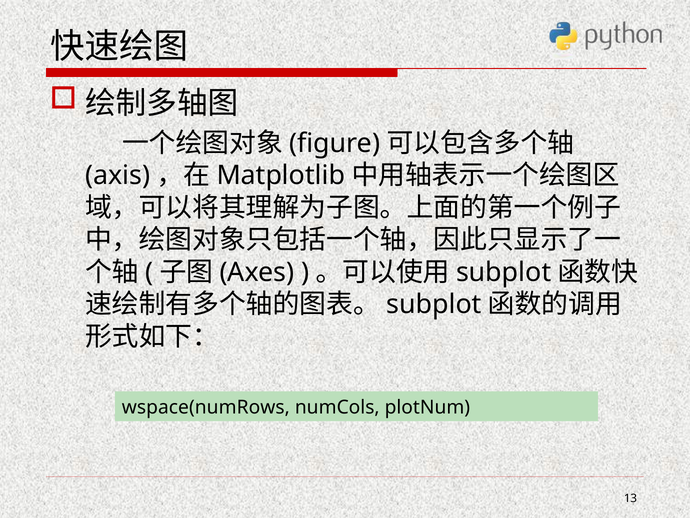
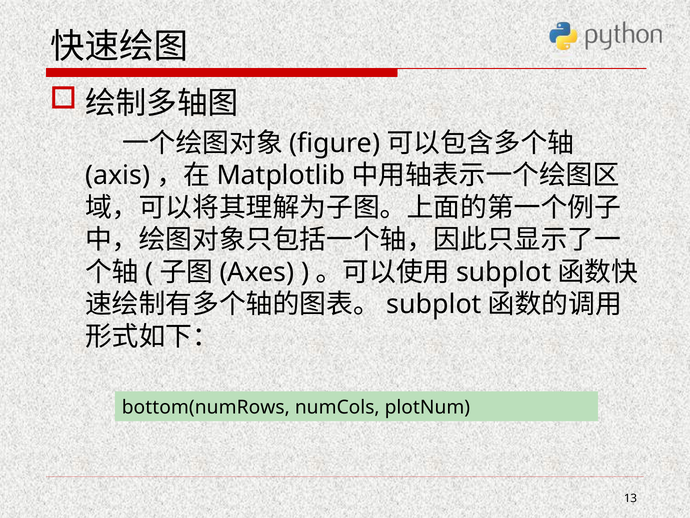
wspace(numRows: wspace(numRows -> bottom(numRows
